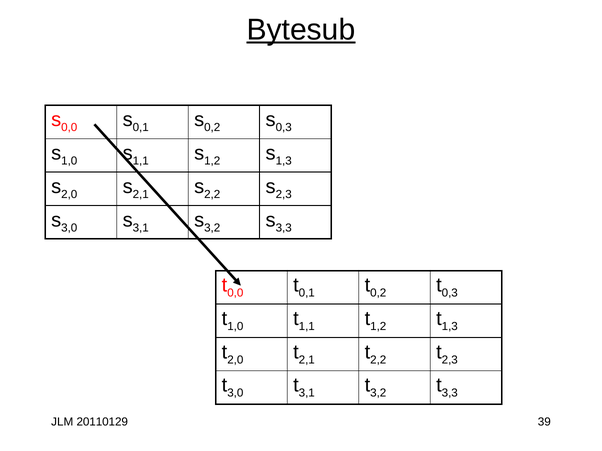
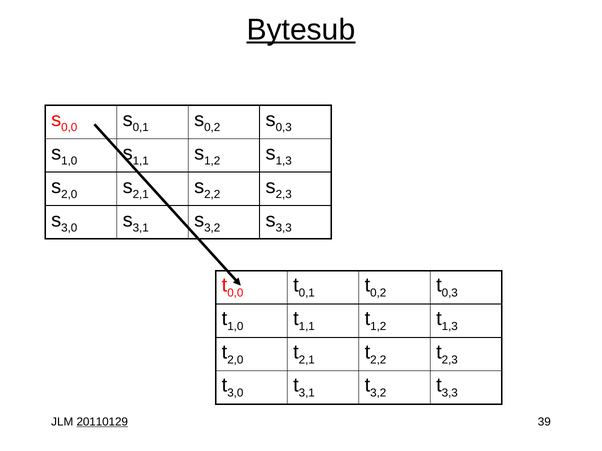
20110129 underline: none -> present
